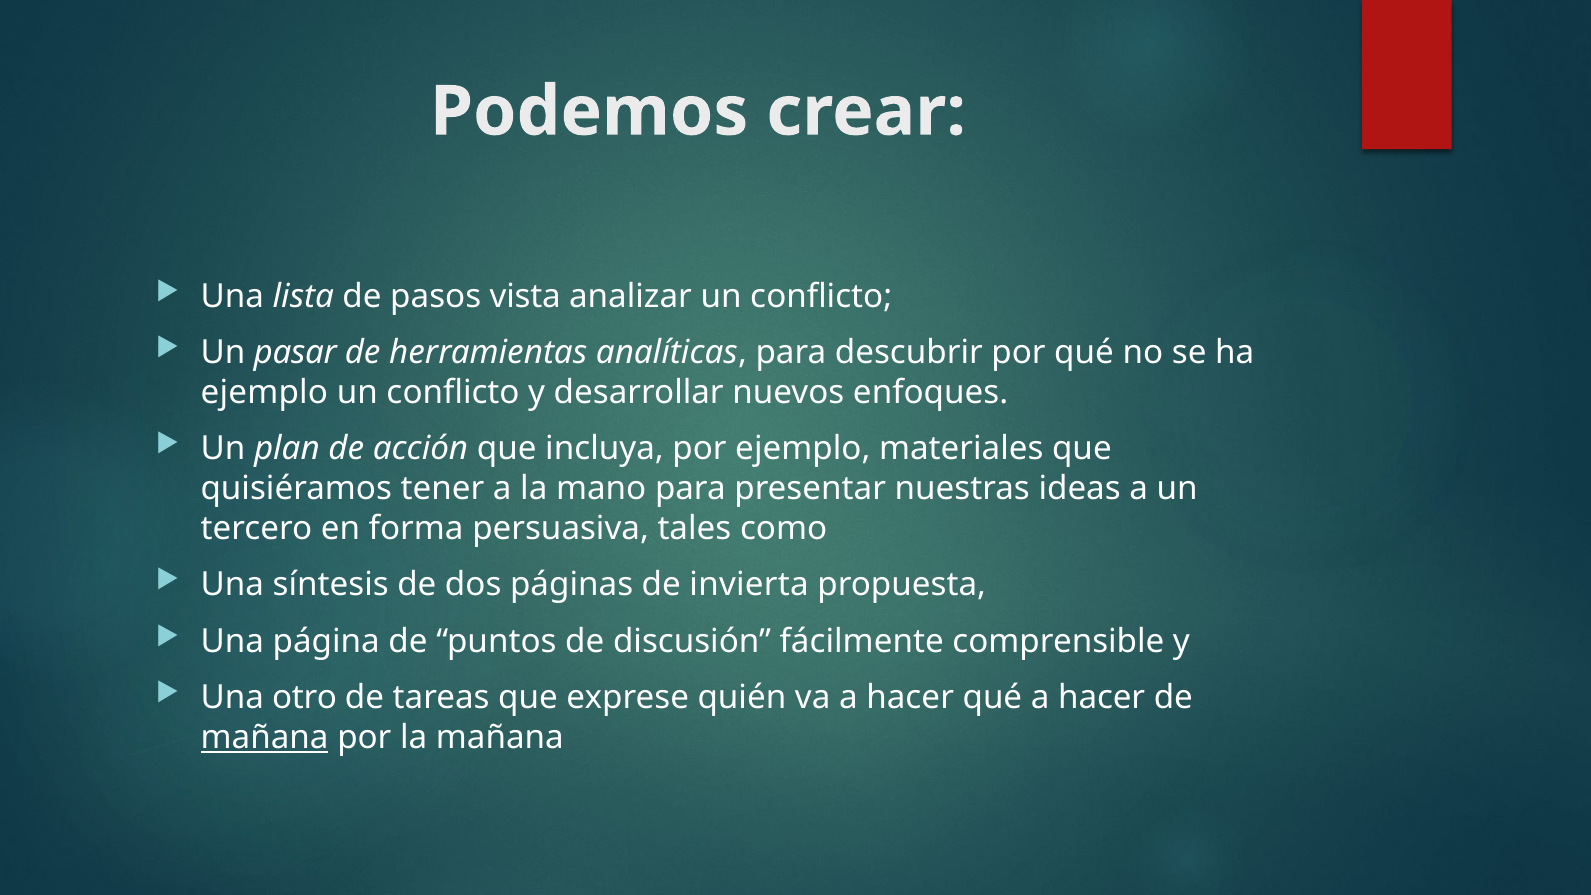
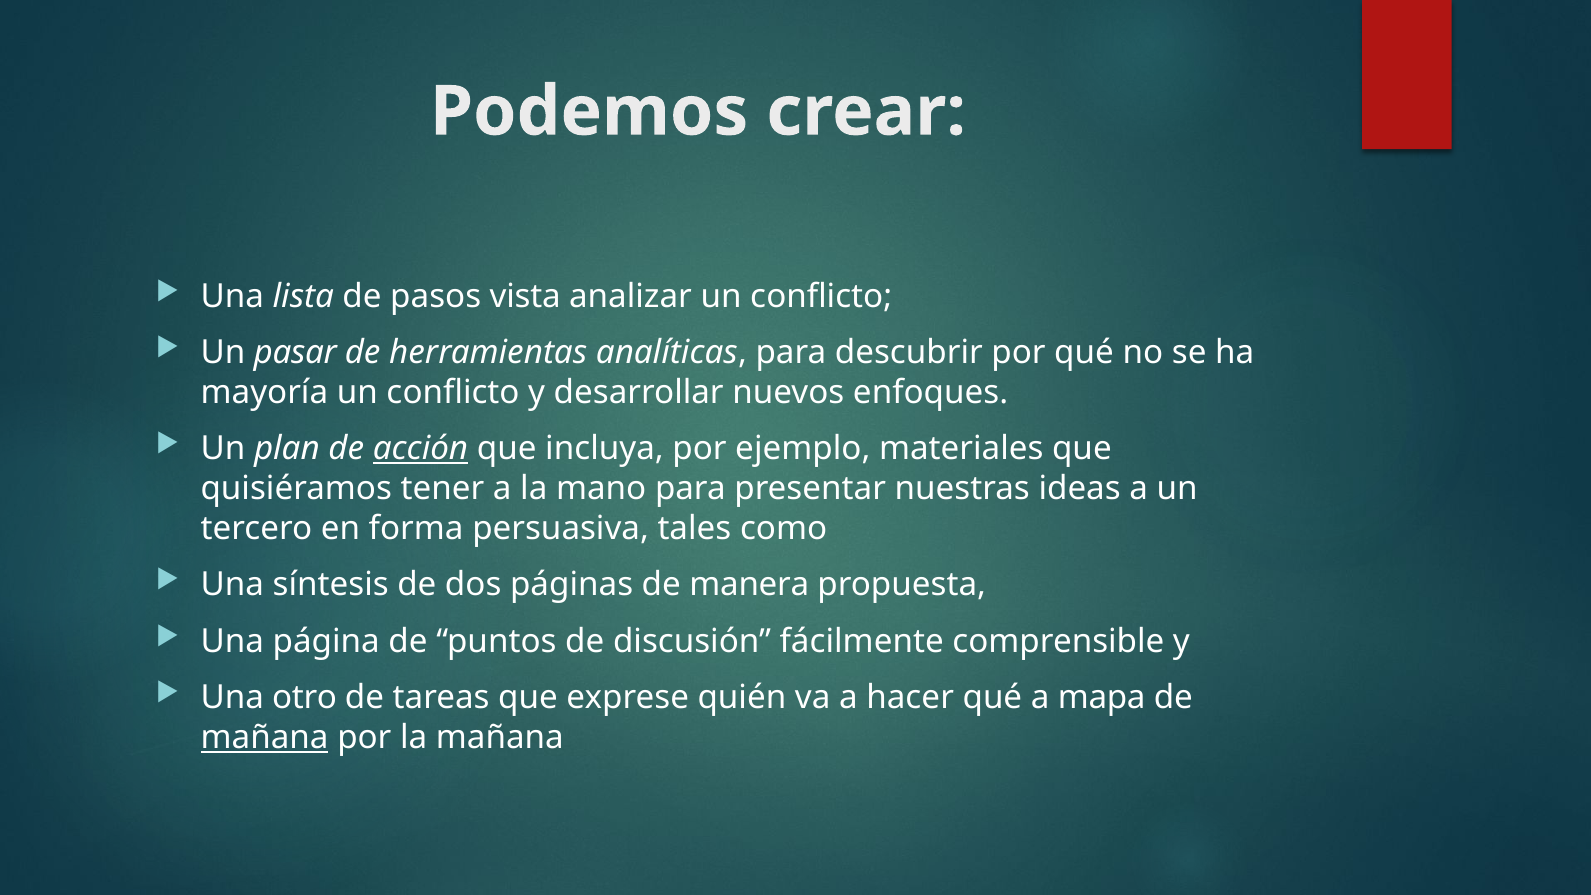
ejemplo at (264, 392): ejemplo -> mayoría
acción underline: none -> present
invierta: invierta -> manera
qué a hacer: hacer -> mapa
